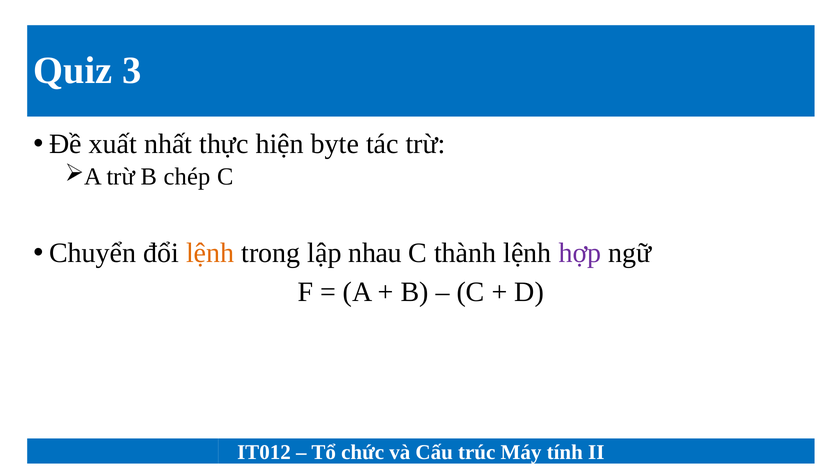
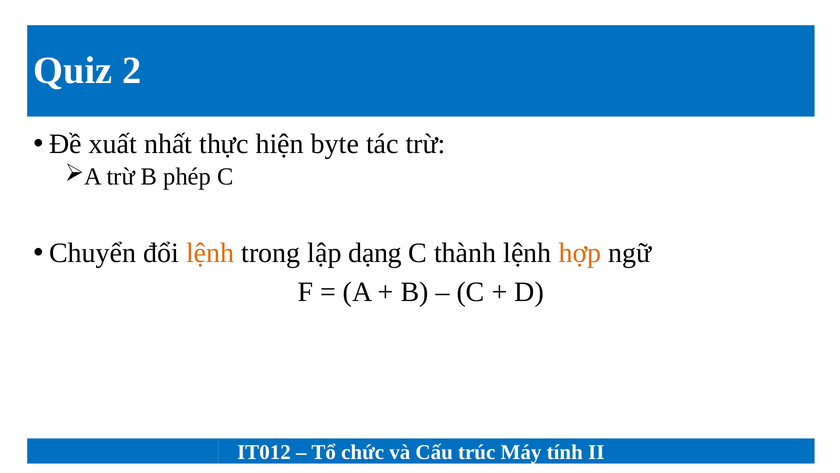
3: 3 -> 2
chép: chép -> phép
nhau: nhau -> dạng
hợp colour: purple -> orange
